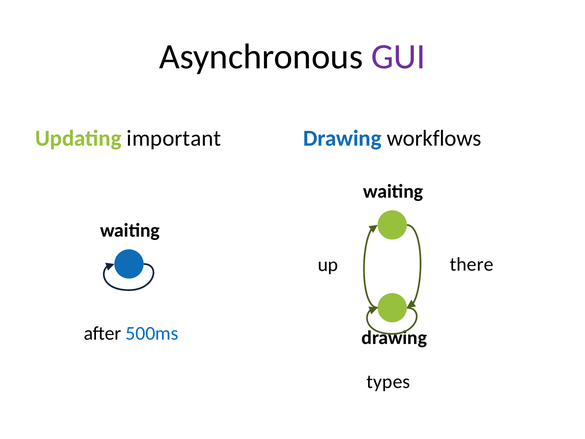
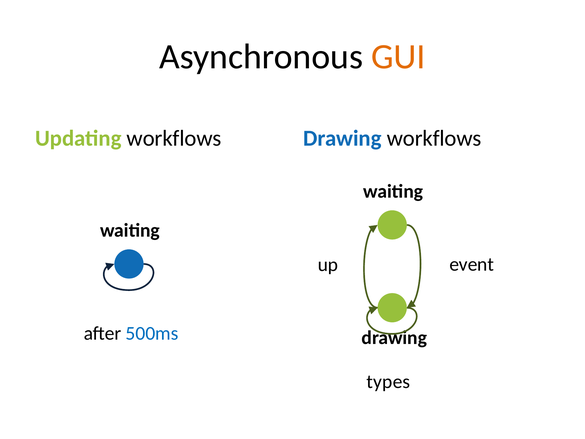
GUI colour: purple -> orange
Updating important: important -> workflows
there: there -> event
